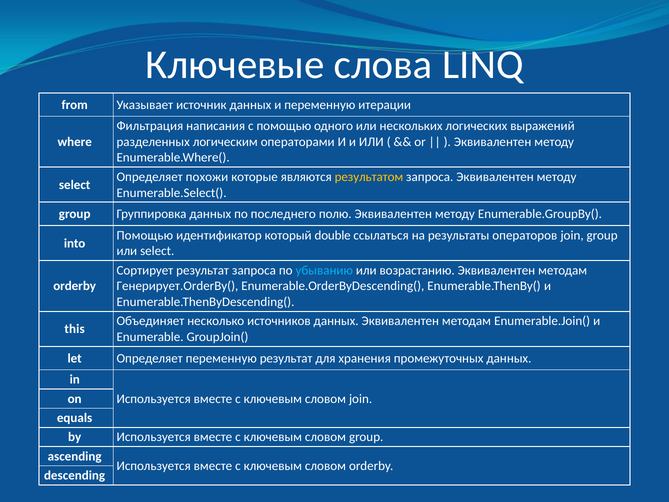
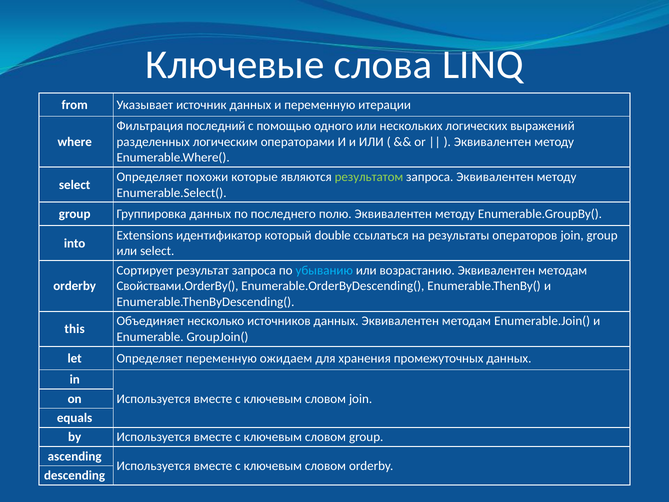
написания: написания -> последний
результатом colour: yellow -> light green
Помощью at (145, 235): Помощью -> Extensions
Генерирует.OrderBy(: Генерирует.OrderBy( -> Свойствами.OrderBy(
переменную результат: результат -> ожидаем
